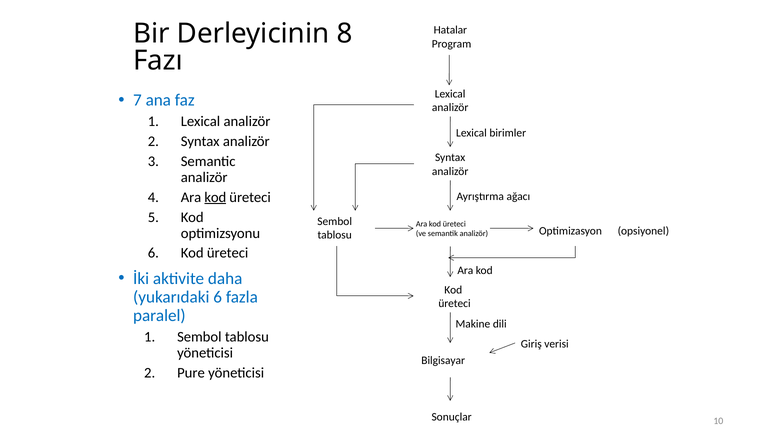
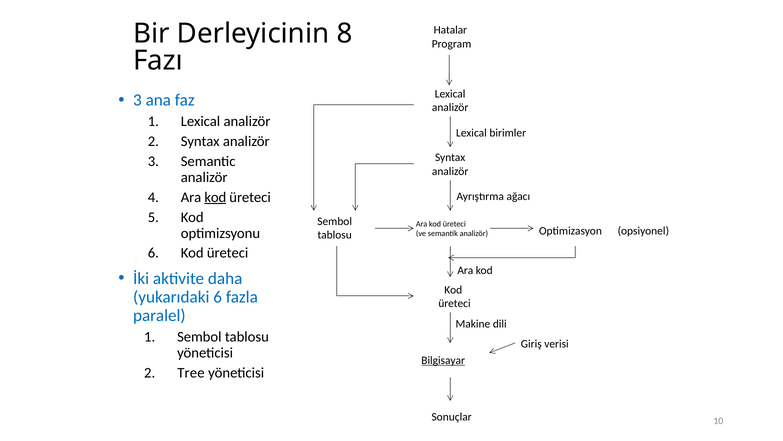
7 at (137, 100): 7 -> 3
Bilgisayar underline: none -> present
Pure: Pure -> Tree
